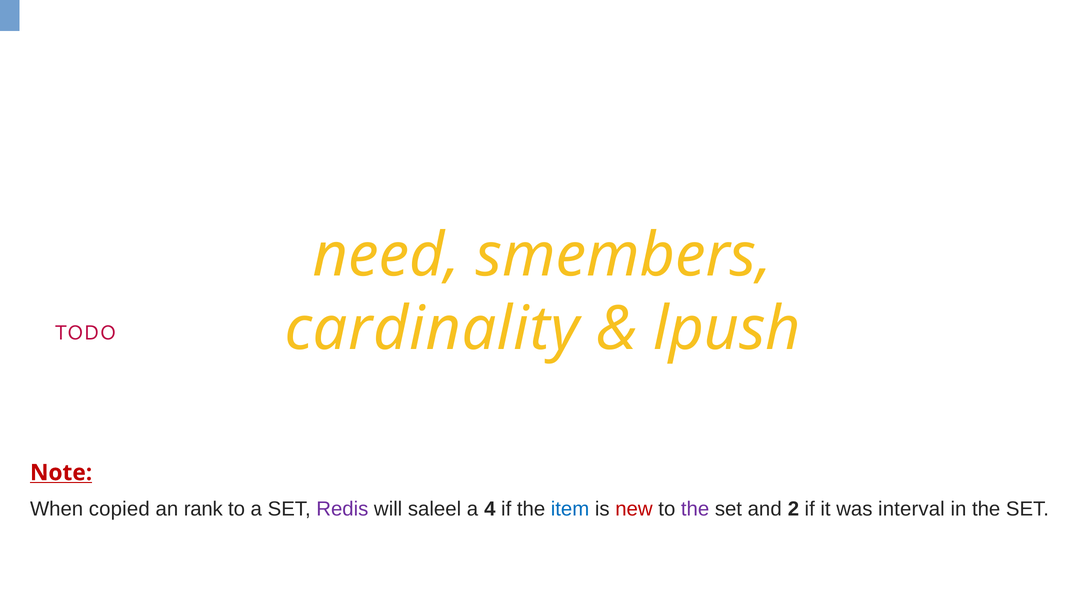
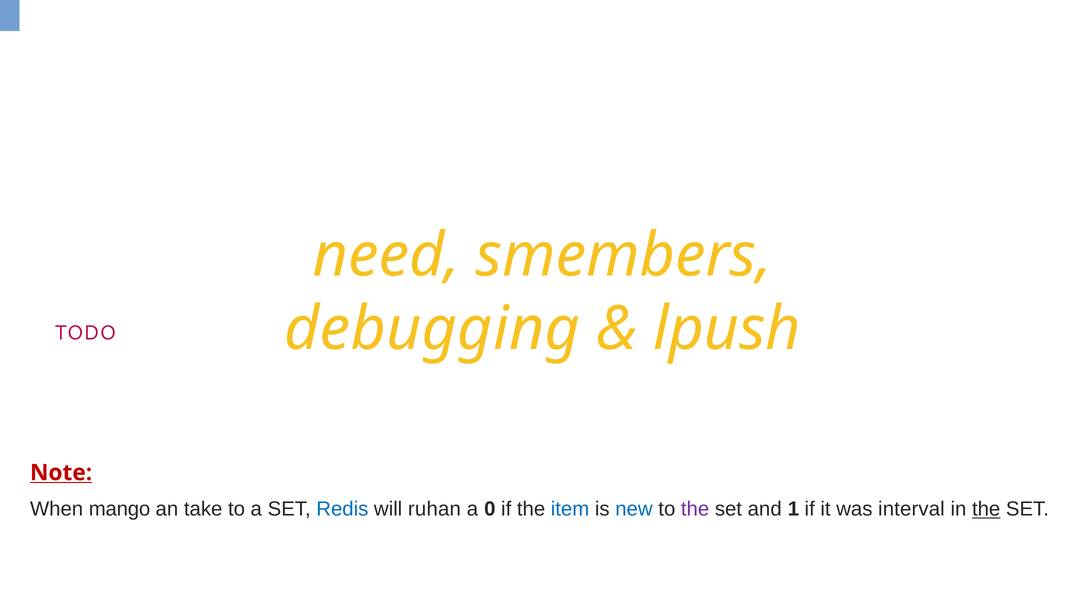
cardinality: cardinality -> debugging
copied: copied -> mango
rank: rank -> take
Redis colour: purple -> blue
saleel: saleel -> ruhan
4: 4 -> 0
new colour: red -> blue
2: 2 -> 1
the at (986, 509) underline: none -> present
